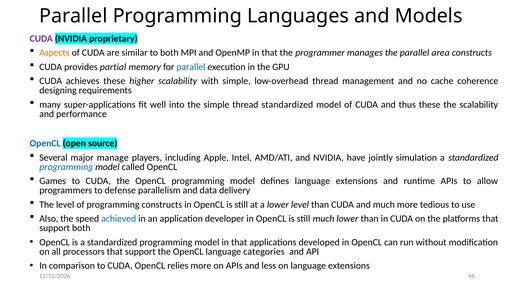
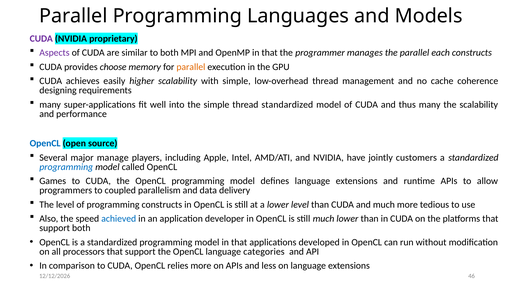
Aspects colour: orange -> purple
area: area -> each
partial: partial -> choose
parallel at (191, 67) colour: blue -> orange
achieves these: these -> easily
thus these: these -> many
simulation: simulation -> customers
defense: defense -> coupled
